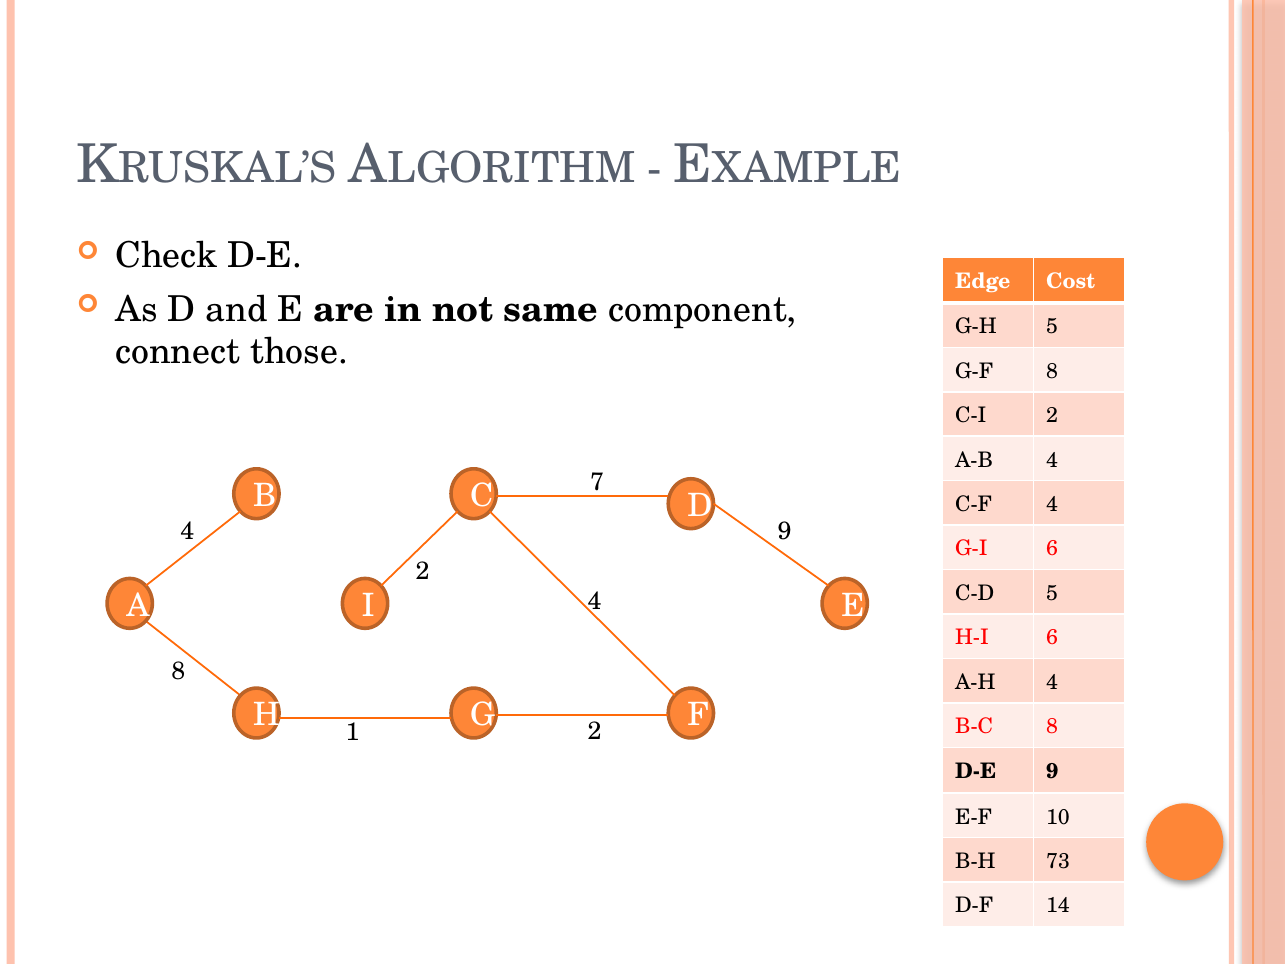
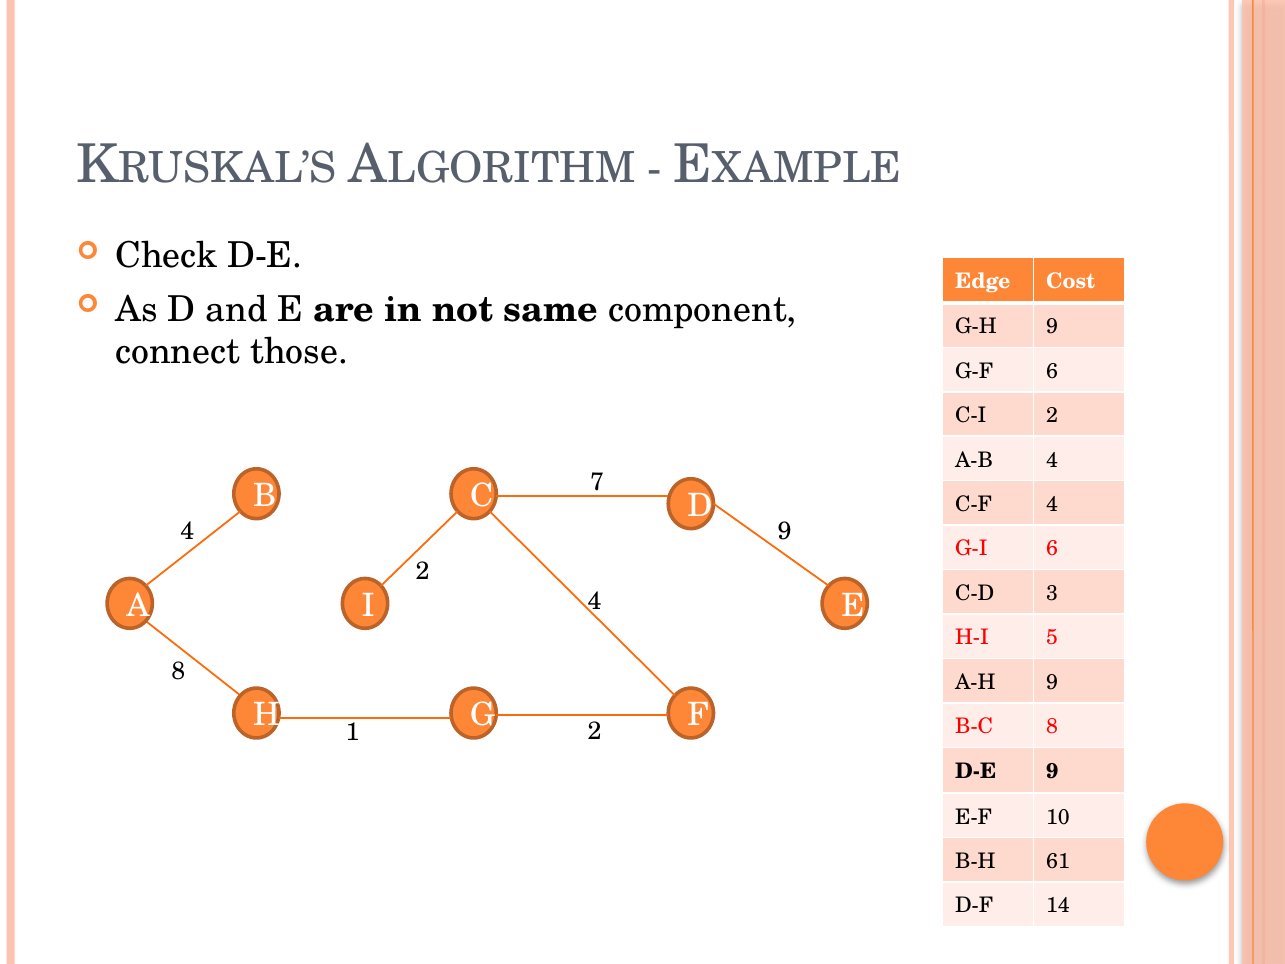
G-H 5: 5 -> 9
G-F 8: 8 -> 6
C-D 5: 5 -> 3
H-I 6: 6 -> 5
A-H 4: 4 -> 9
73: 73 -> 61
